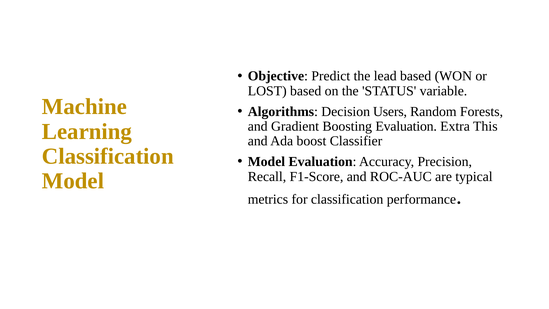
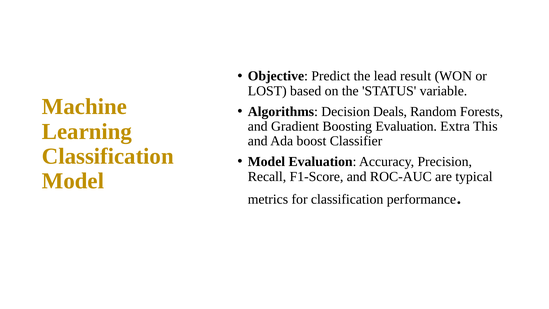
lead based: based -> result
Users: Users -> Deals
